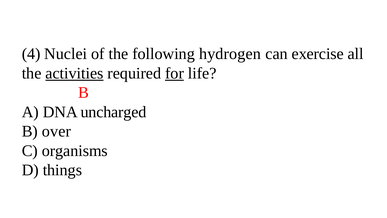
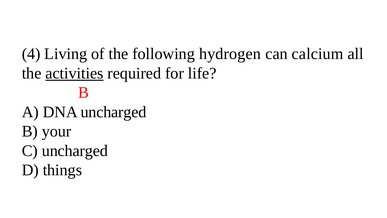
Nuclei: Nuclei -> Living
exercise: exercise -> calcium
for underline: present -> none
over: over -> your
C organisms: organisms -> uncharged
